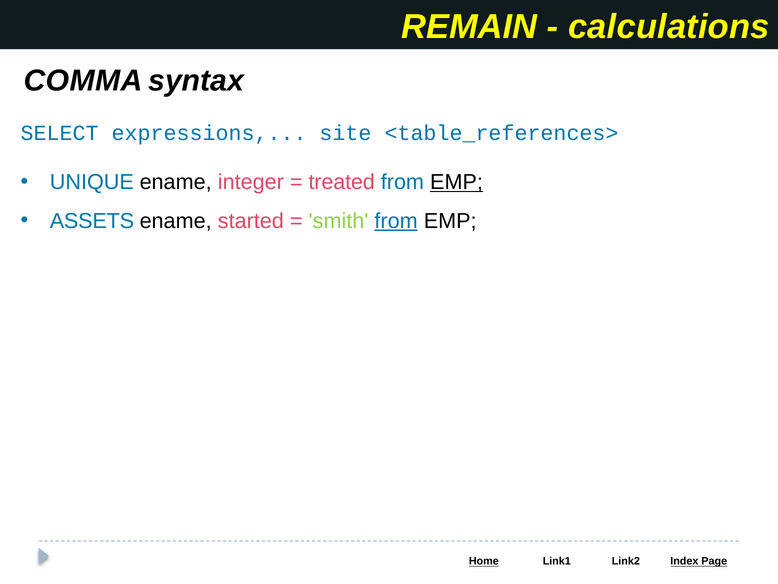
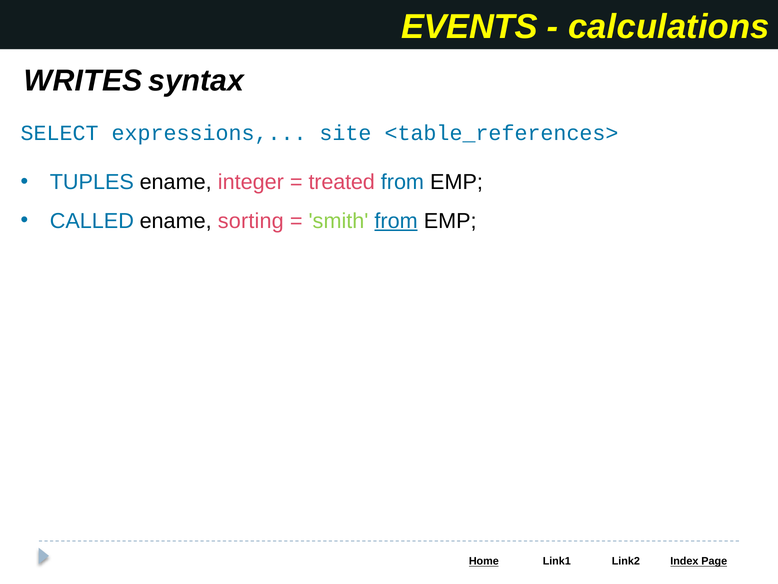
REMAIN: REMAIN -> EVENTS
COMMA: COMMA -> WRITES
UNIQUE: UNIQUE -> TUPLES
EMP at (457, 182) underline: present -> none
ASSETS: ASSETS -> CALLED
started: started -> sorting
